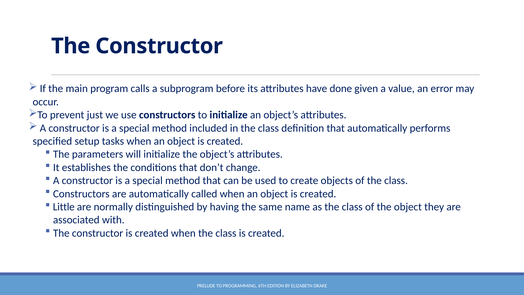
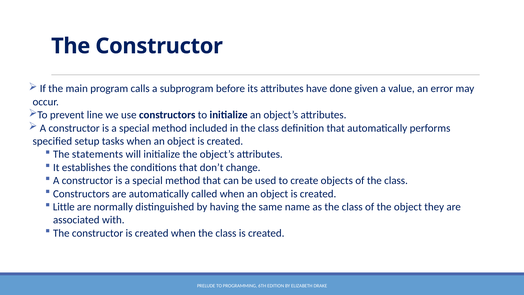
just: just -> line
parameters: parameters -> statements
